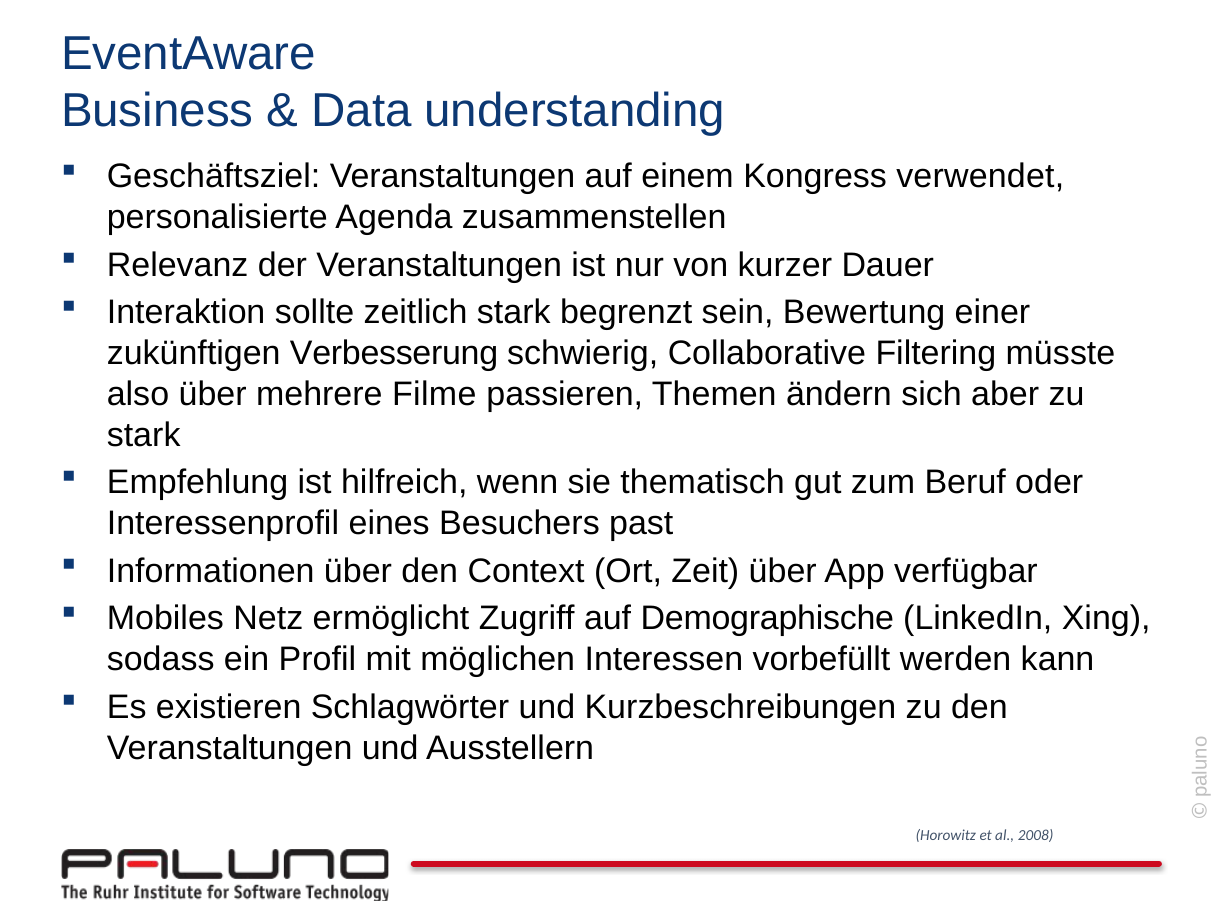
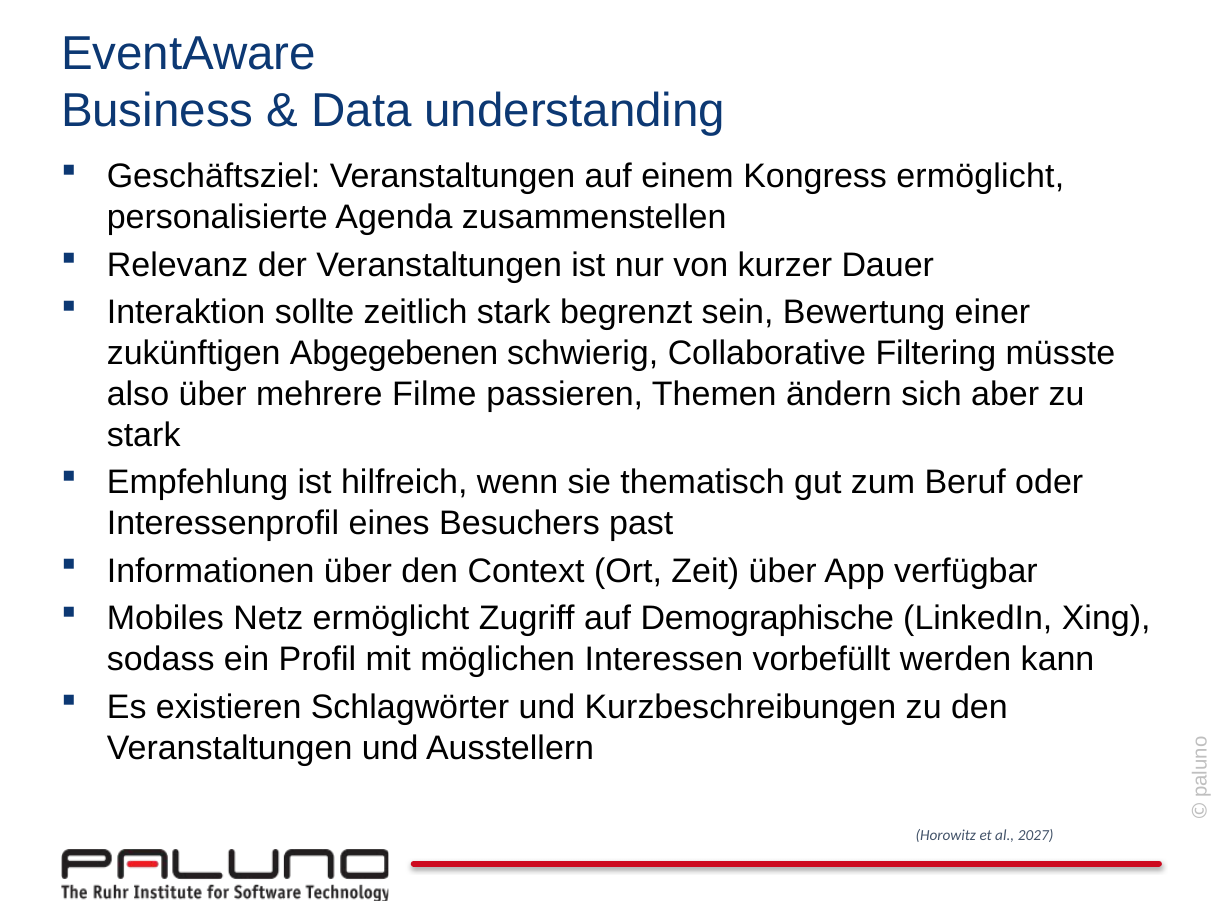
Kongress verwendet: verwendet -> ermöglicht
Verbesserung: Verbesserung -> Abgegebenen
2008: 2008 -> 2027
